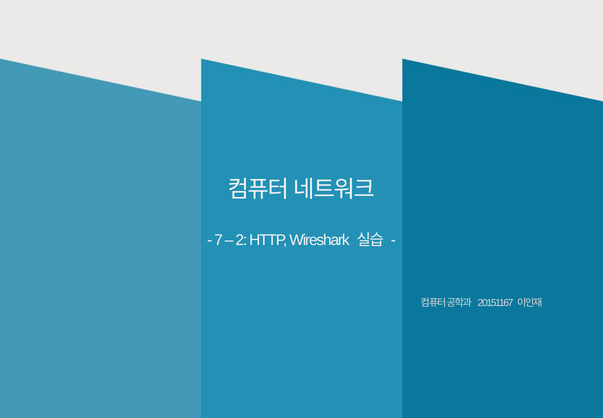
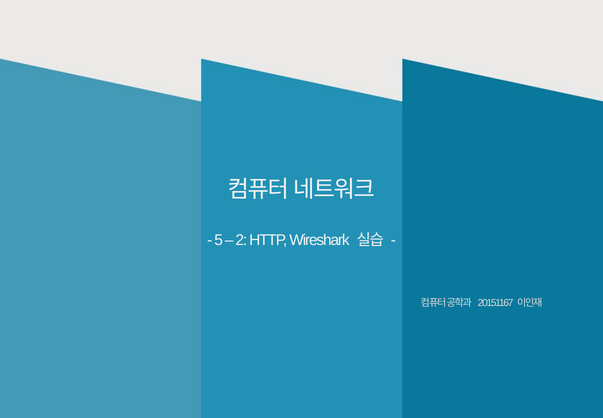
7: 7 -> 5
